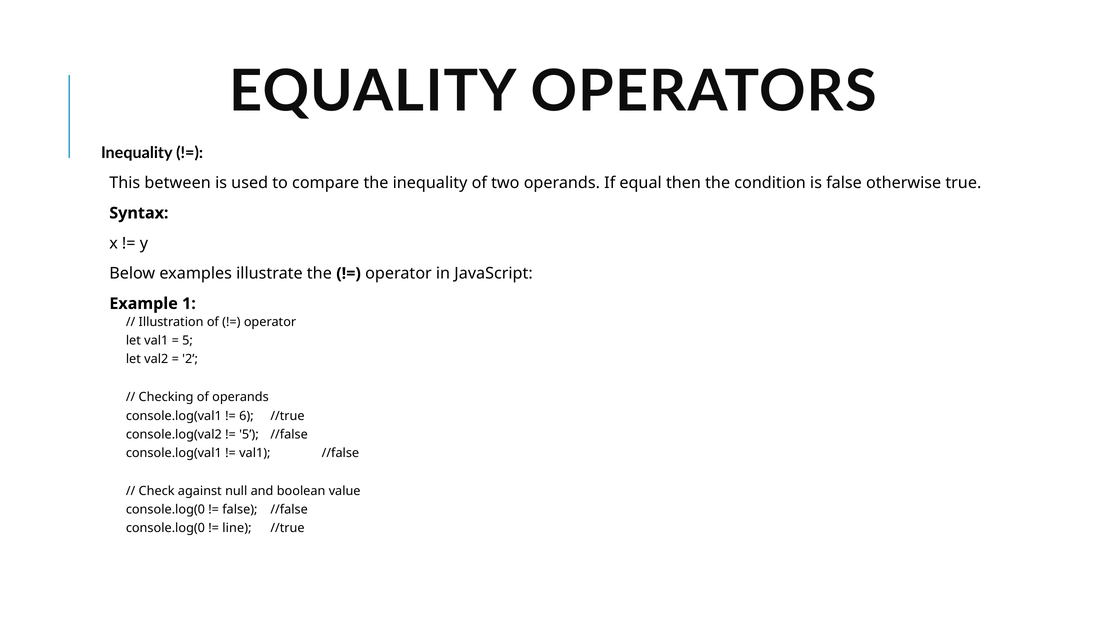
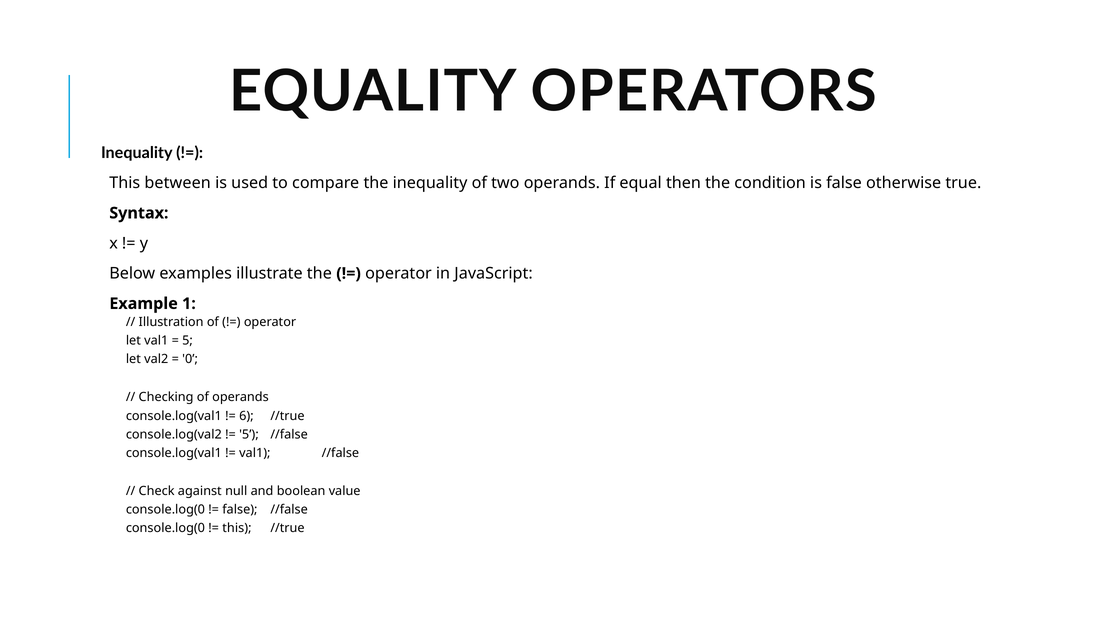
2: 2 -> 0
line at (237, 528): line -> this
